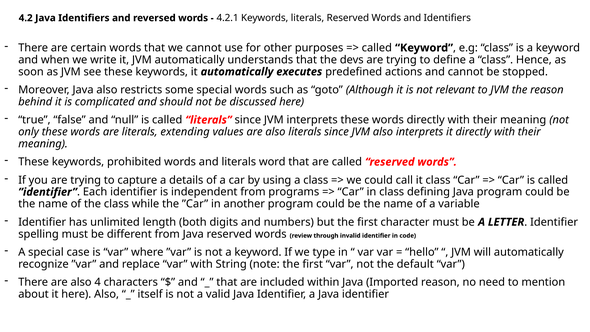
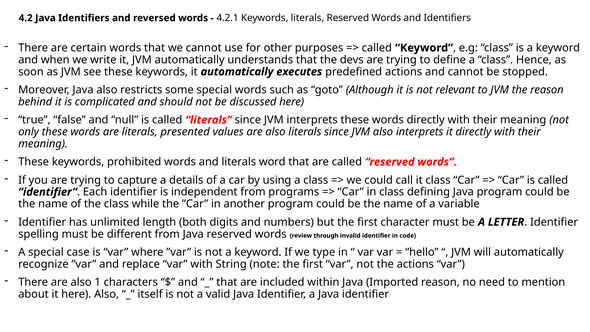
extending: extending -> presented
the default: default -> actions
4: 4 -> 1
